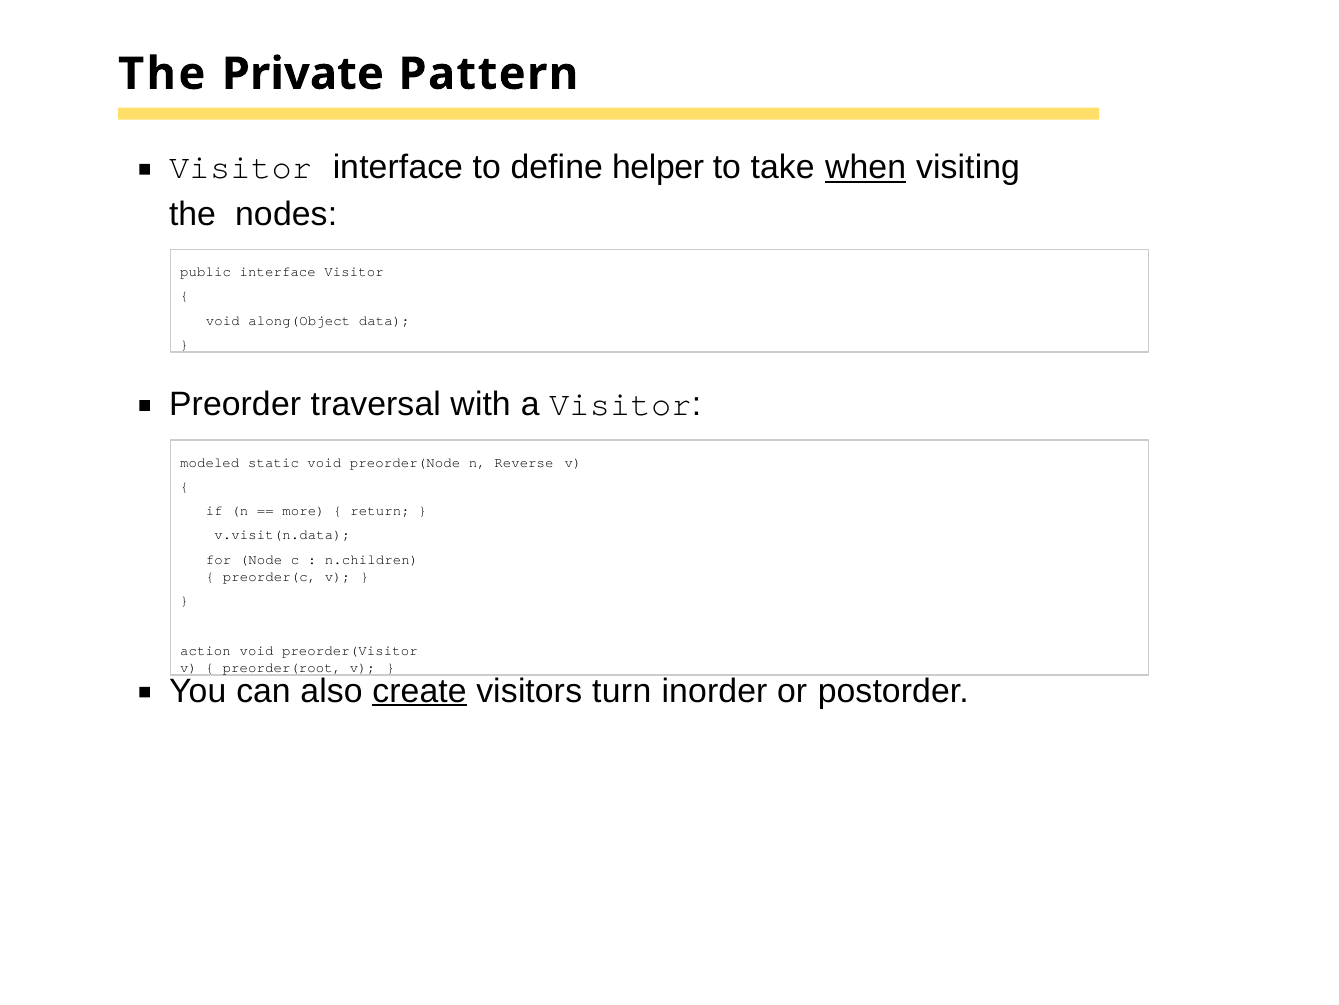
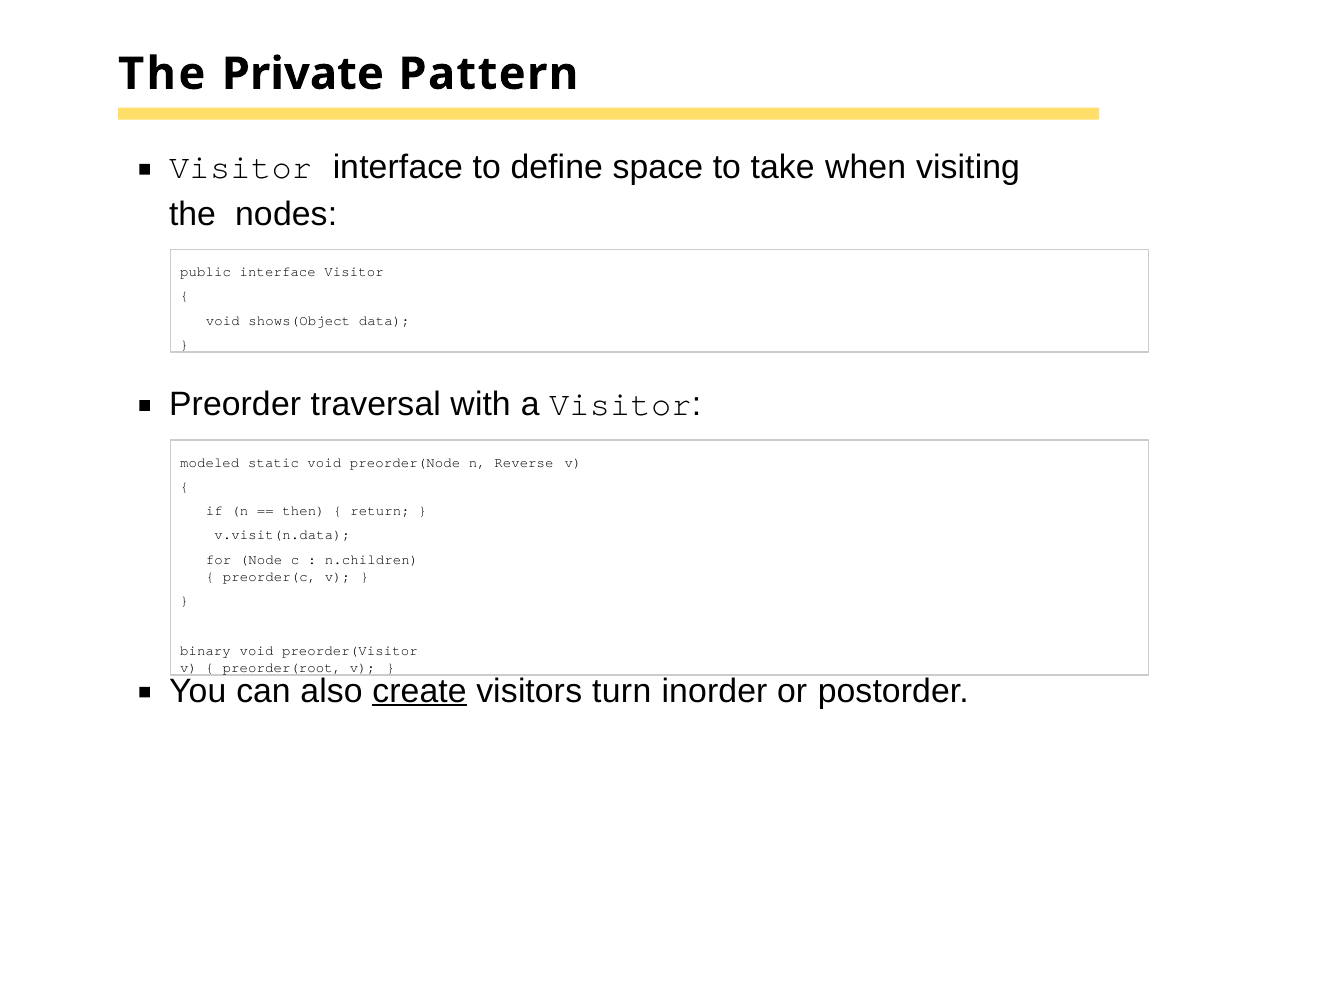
helper: helper -> space
when underline: present -> none
along(Object: along(Object -> shows(Object
more: more -> then
action: action -> binary
